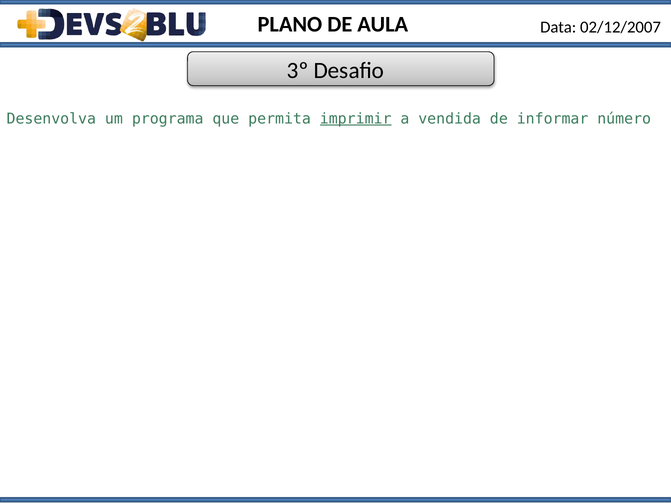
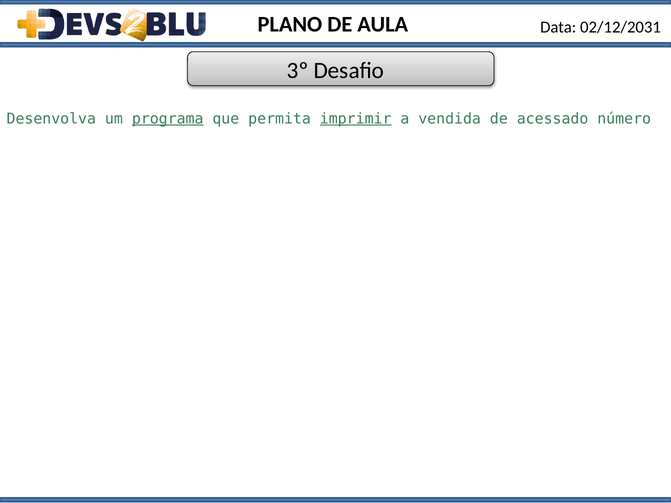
02/12/2007: 02/12/2007 -> 02/12/2031
programa underline: none -> present
informar: informar -> acessado
